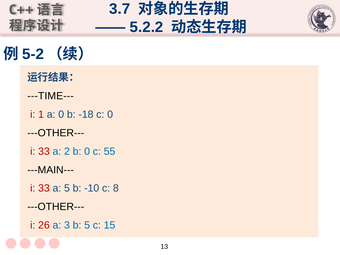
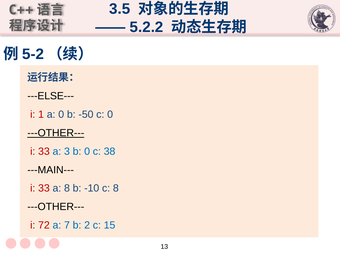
3.7: 3.7 -> 3.5
---TIME---: ---TIME--- -> ---ELSE---
-18: -18 -> -50
---OTHER--- at (56, 133) underline: none -> present
2: 2 -> 3
55: 55 -> 38
a 5: 5 -> 8
26: 26 -> 72
3: 3 -> 7
b 5: 5 -> 2
